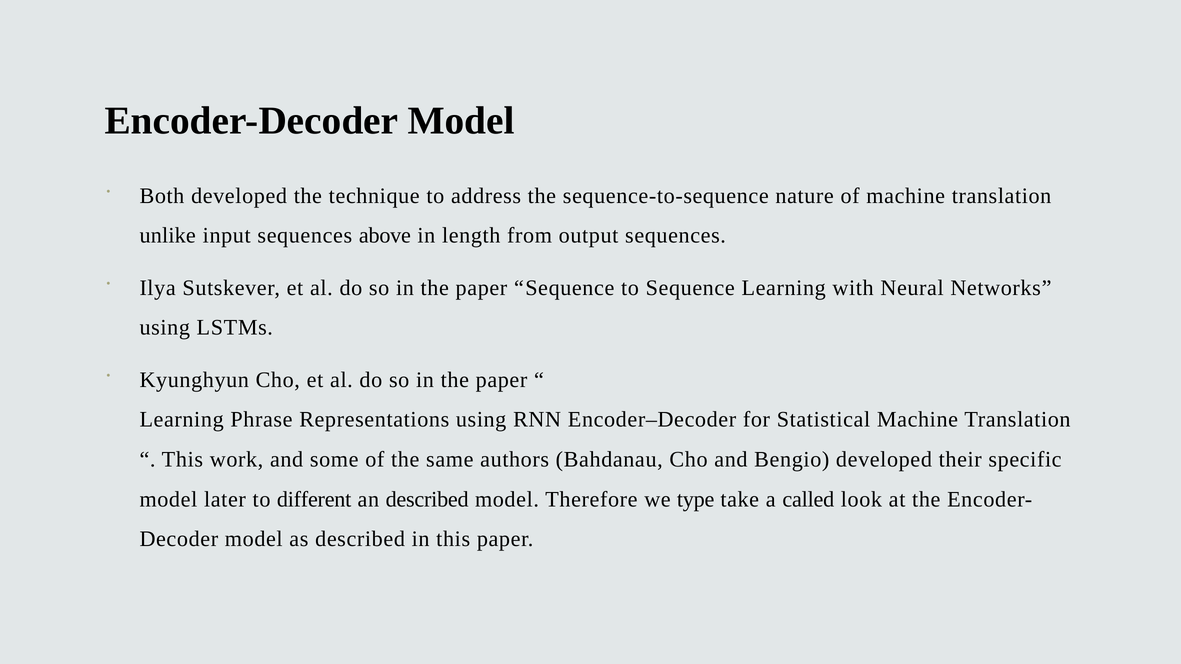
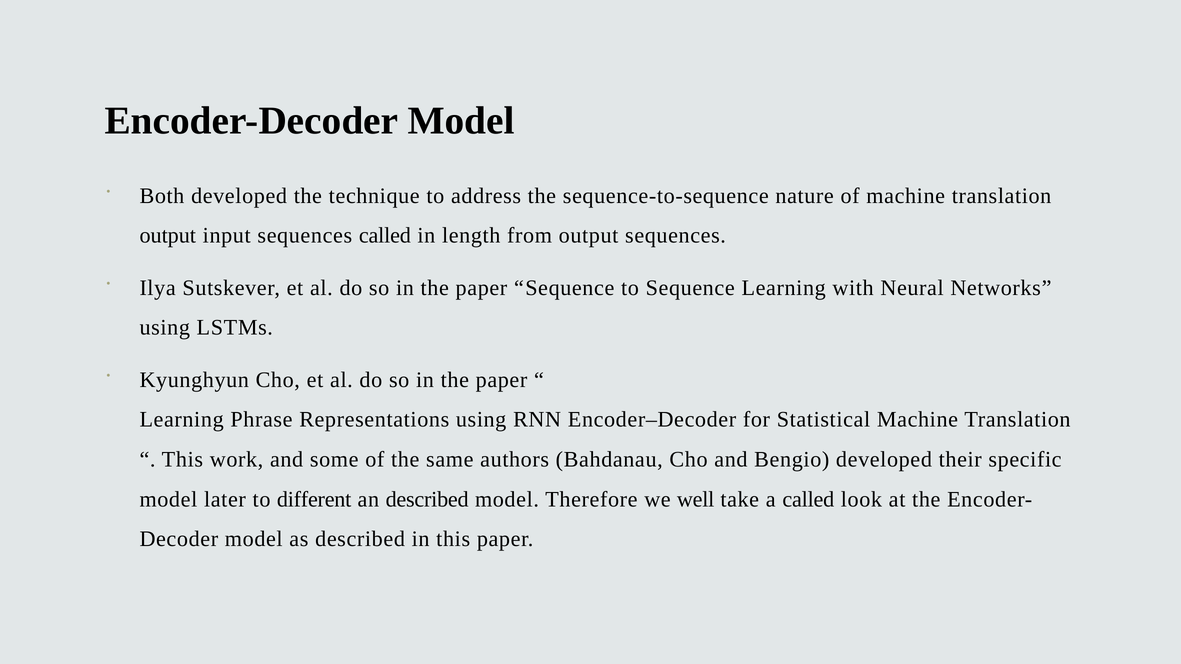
unlike at (168, 236): unlike -> output
sequences above: above -> called
type: type -> well
